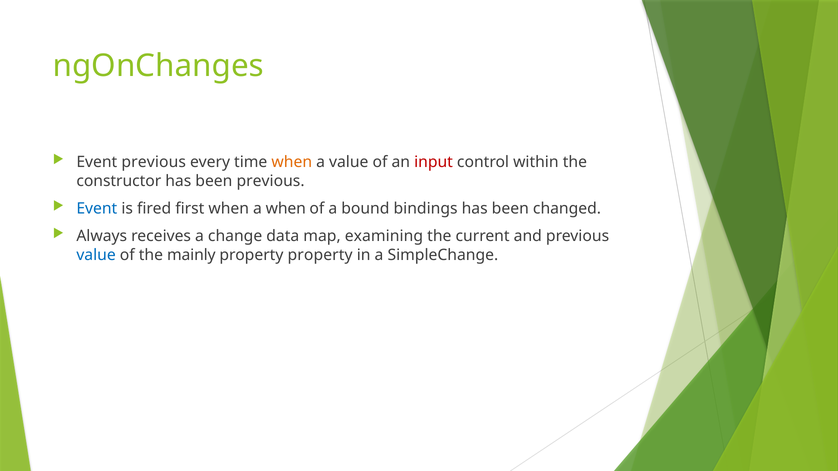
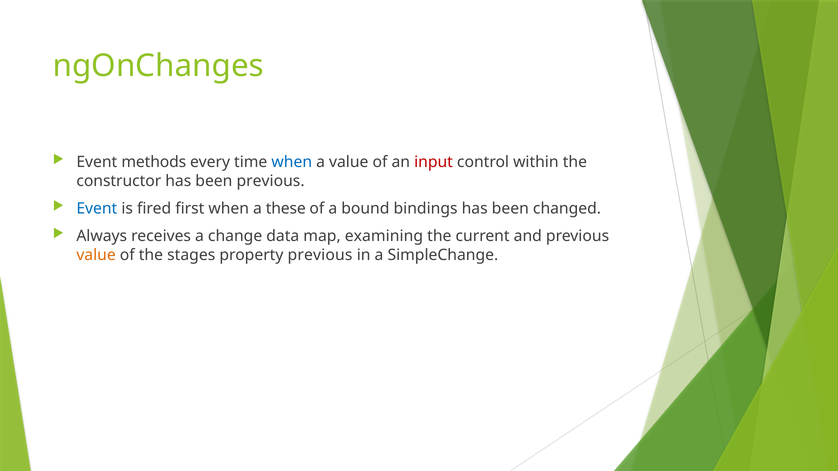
Event previous: previous -> methods
when at (292, 162) colour: orange -> blue
a when: when -> these
value at (96, 255) colour: blue -> orange
mainly: mainly -> stages
property property: property -> previous
